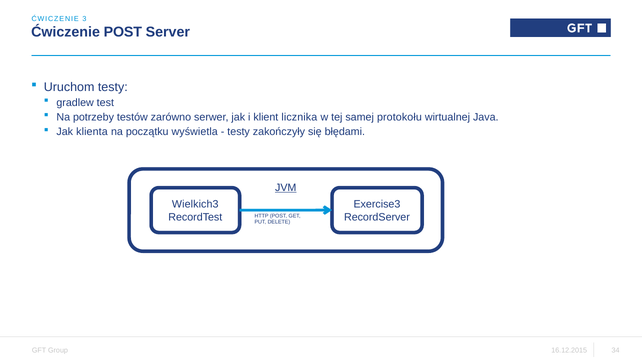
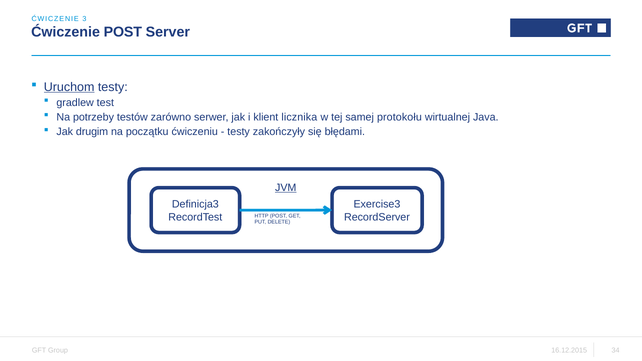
Uruchom underline: none -> present
klienta: klienta -> drugim
wyświetla: wyświetla -> ćwiczeniu
Wielkich3: Wielkich3 -> Definicja3
